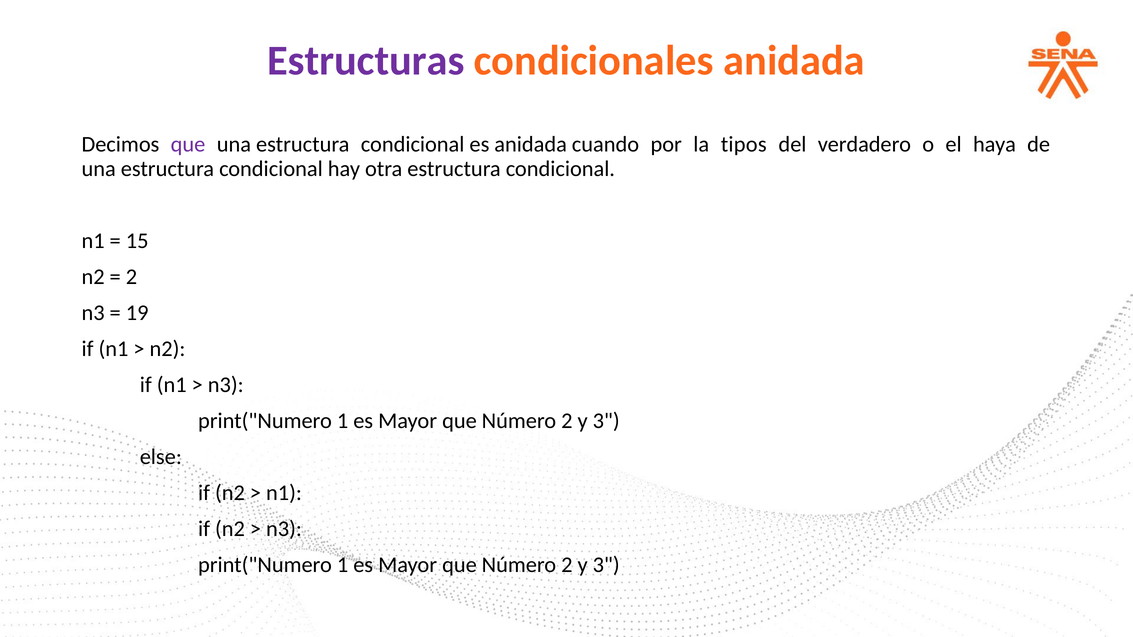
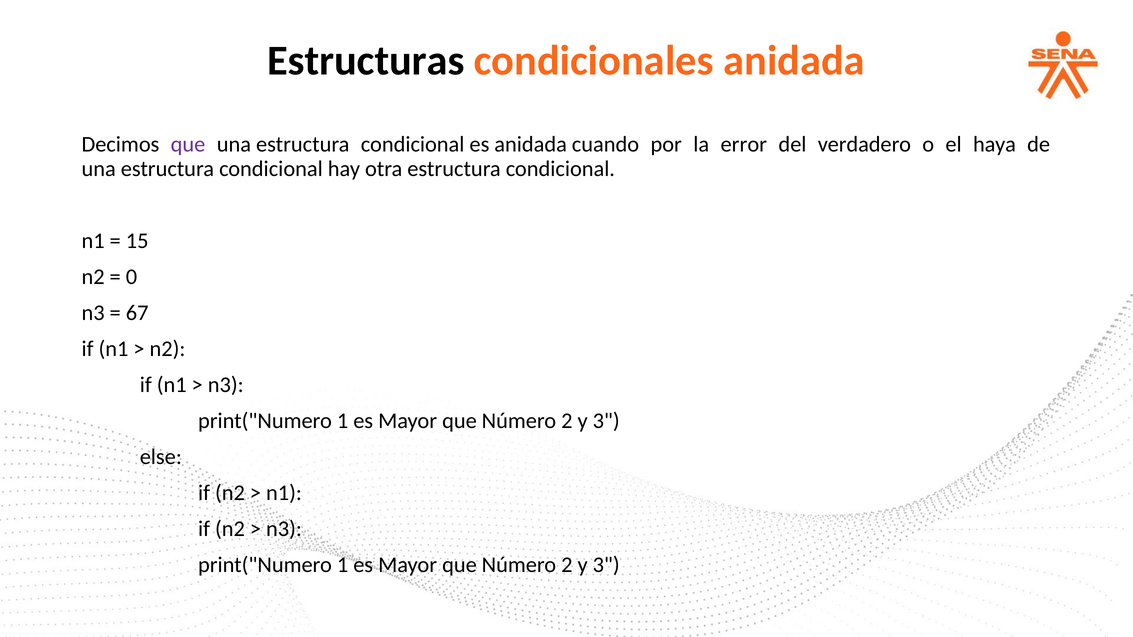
Estructuras colour: purple -> black
tipos: tipos -> error
2 at (132, 277): 2 -> 0
19: 19 -> 67
